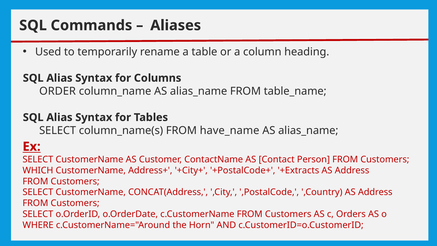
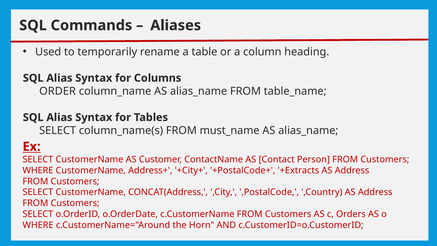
have_name: have_name -> must_name
WHICH at (38, 170): WHICH -> WHERE
